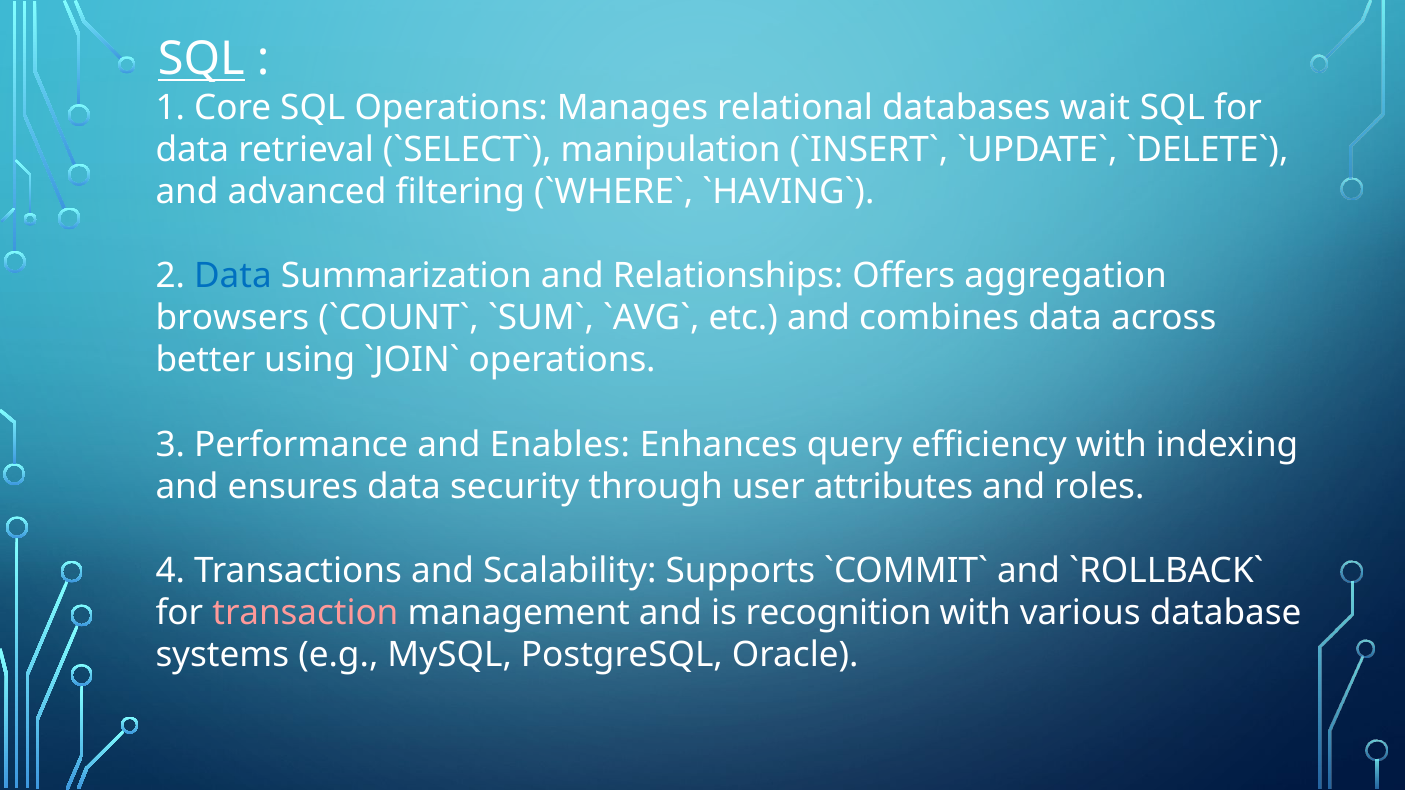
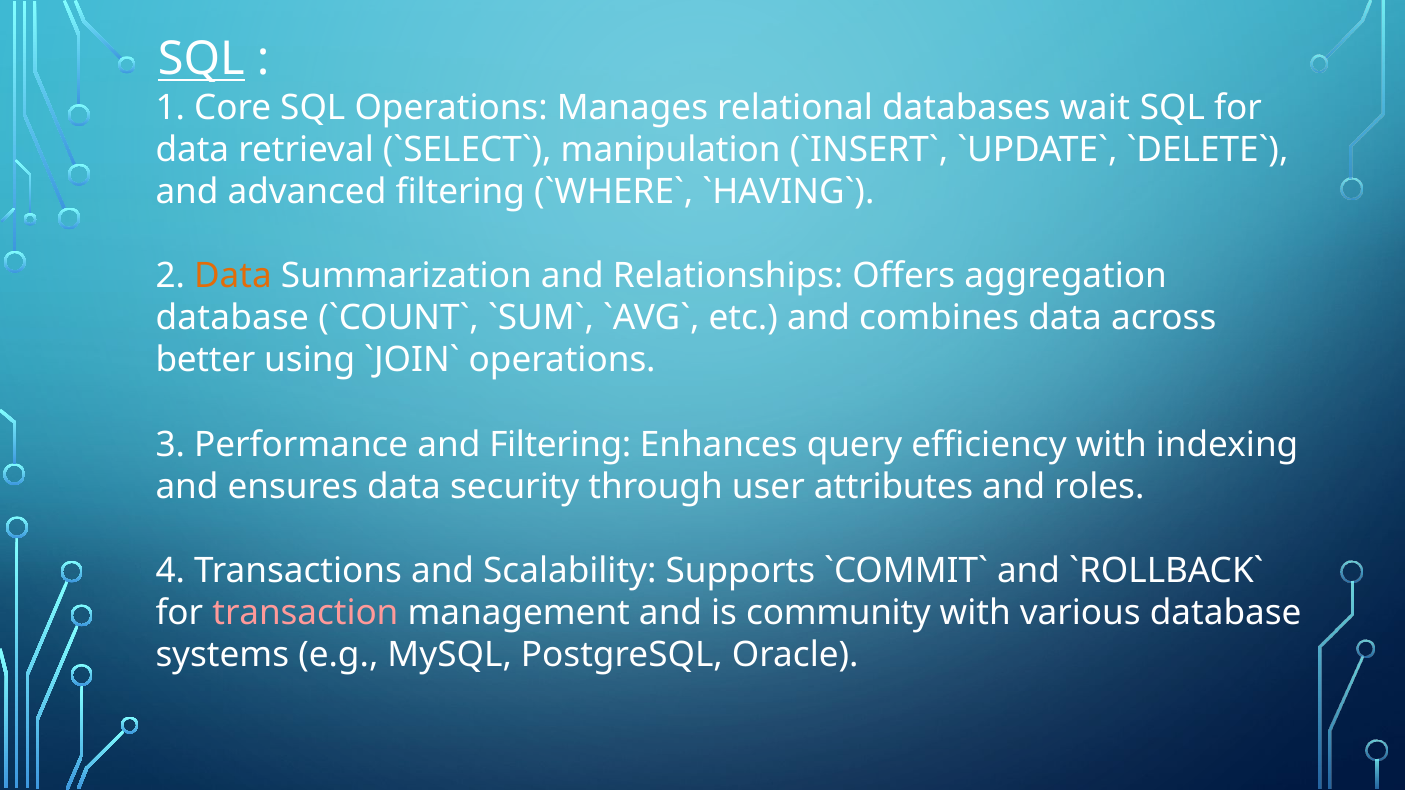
Data at (233, 276) colour: blue -> orange
browsers at (232, 318): browsers -> database
and Enables: Enables -> Filtering
recognition: recognition -> community
